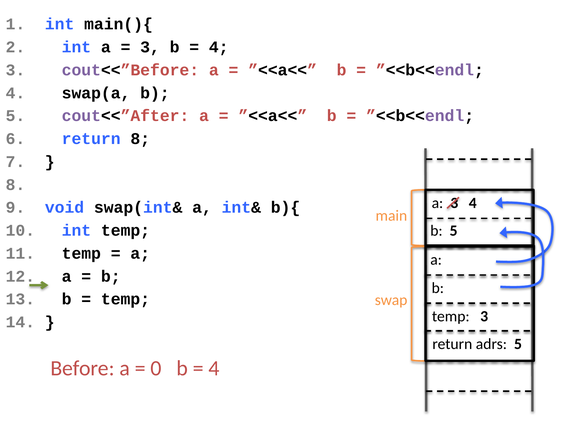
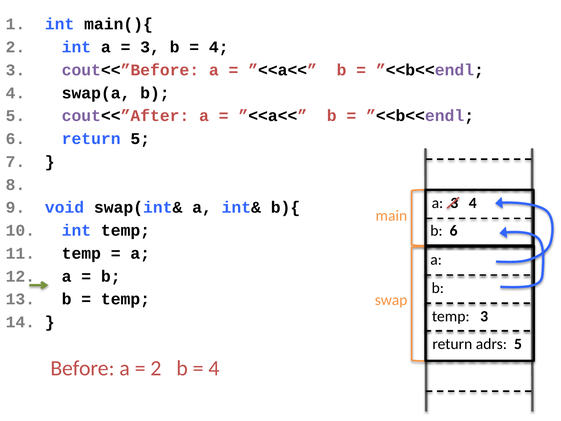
return 8: 8 -> 5
5 at (454, 231): 5 -> 6
0 at (156, 368): 0 -> 2
